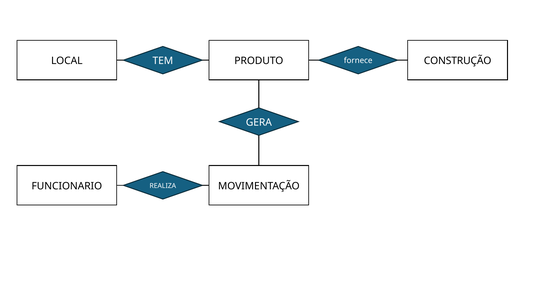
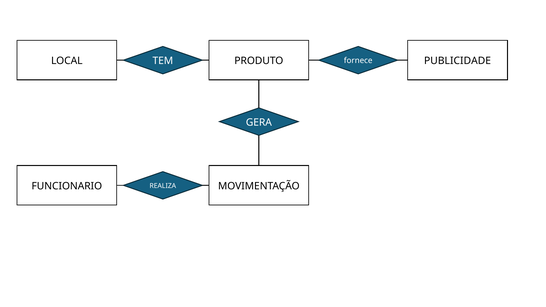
CONSTRUÇÃO: CONSTRUÇÃO -> PUBLICIDADE
